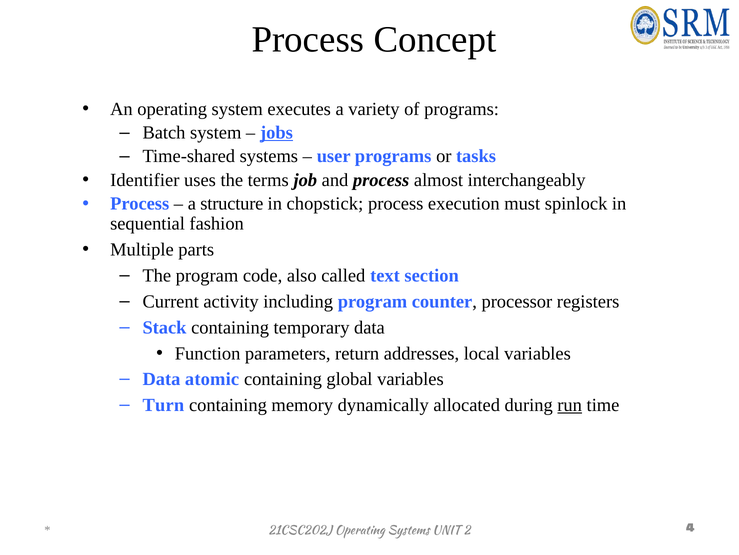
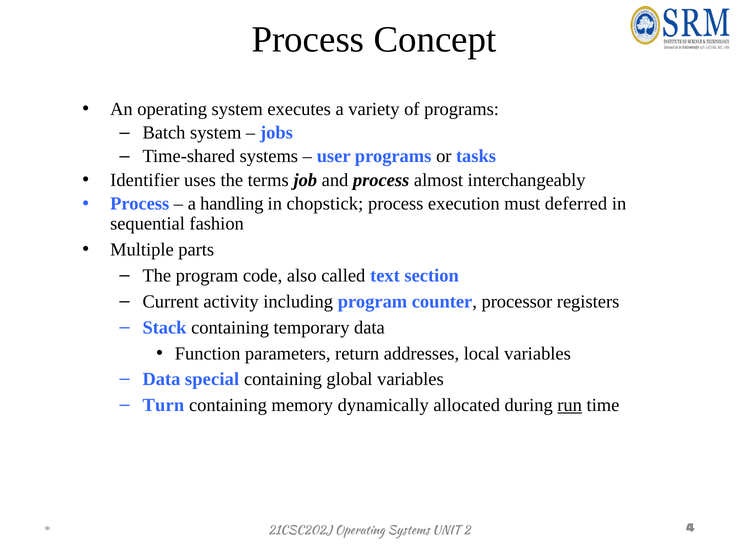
jobs underline: present -> none
structure: structure -> handling
spinlock: spinlock -> deferred
atomic: atomic -> special
